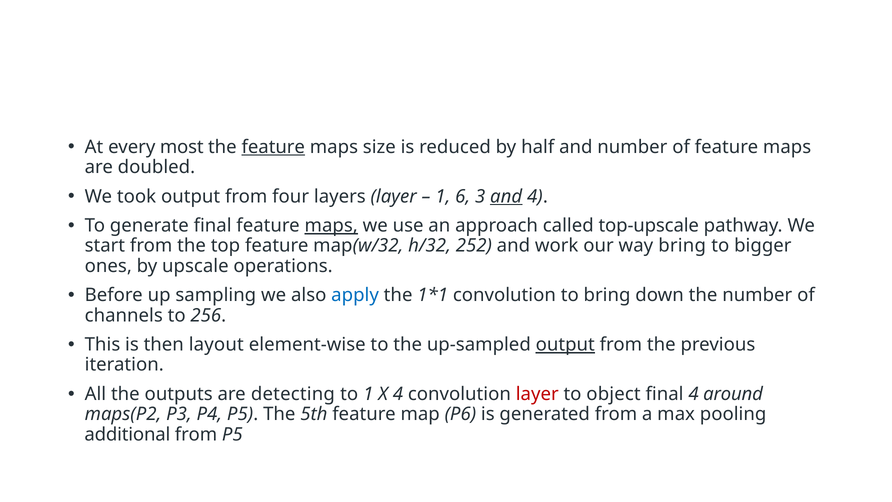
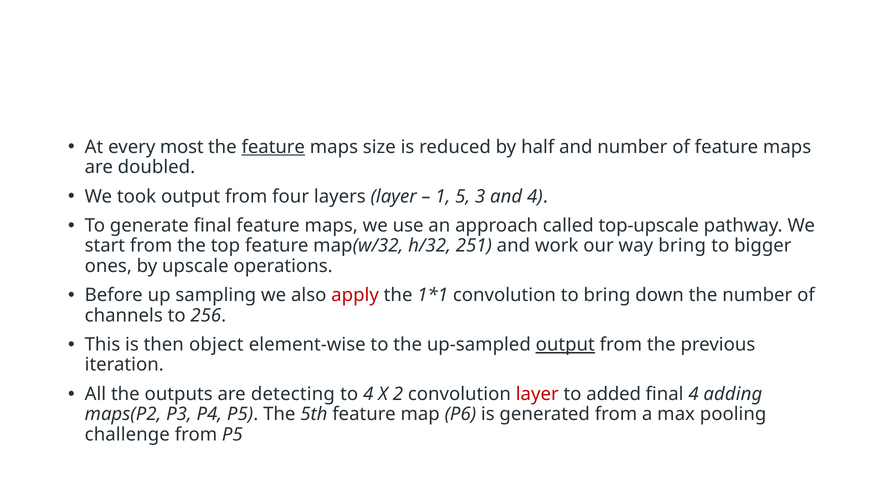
6: 6 -> 5
and at (506, 196) underline: present -> none
maps at (331, 226) underline: present -> none
252: 252 -> 251
apply colour: blue -> red
layout: layout -> object
to 1: 1 -> 4
X 4: 4 -> 2
object: object -> added
around: around -> adding
additional: additional -> challenge
